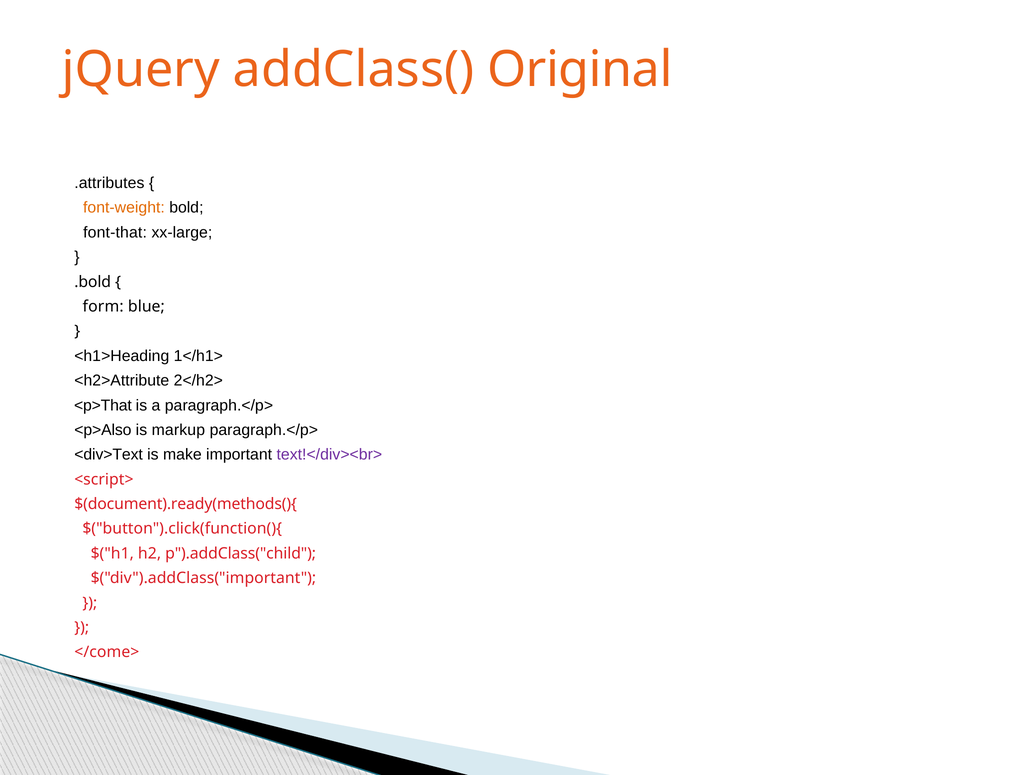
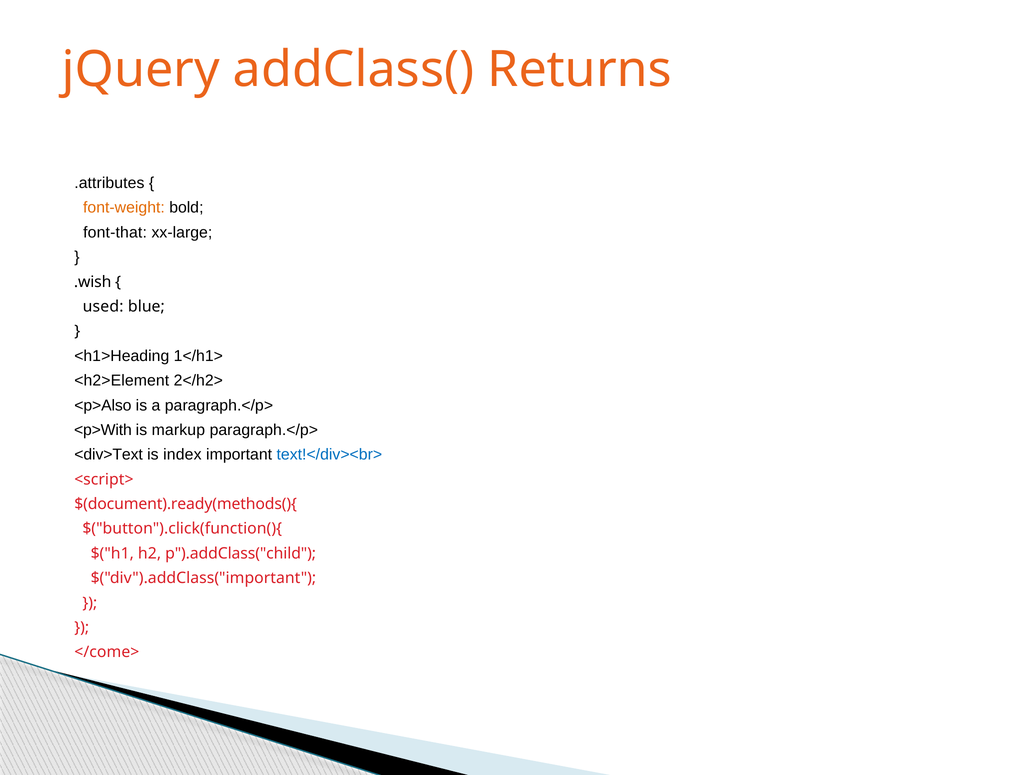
Original: Original -> Returns
.bold: .bold -> .wish
form: form -> used
<h2>Attribute: <h2>Attribute -> <h2>Element
<p>That: <p>That -> <p>Also
<p>Also: <p>Also -> <p>With
make: make -> index
text!</div><br> colour: purple -> blue
